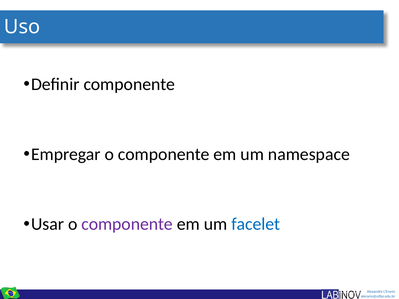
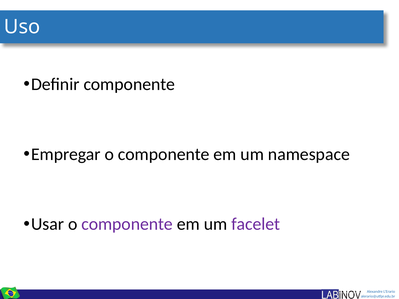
facelet colour: blue -> purple
